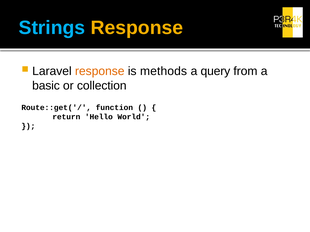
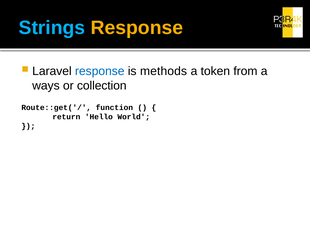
response at (100, 71) colour: orange -> blue
query: query -> token
basic: basic -> ways
